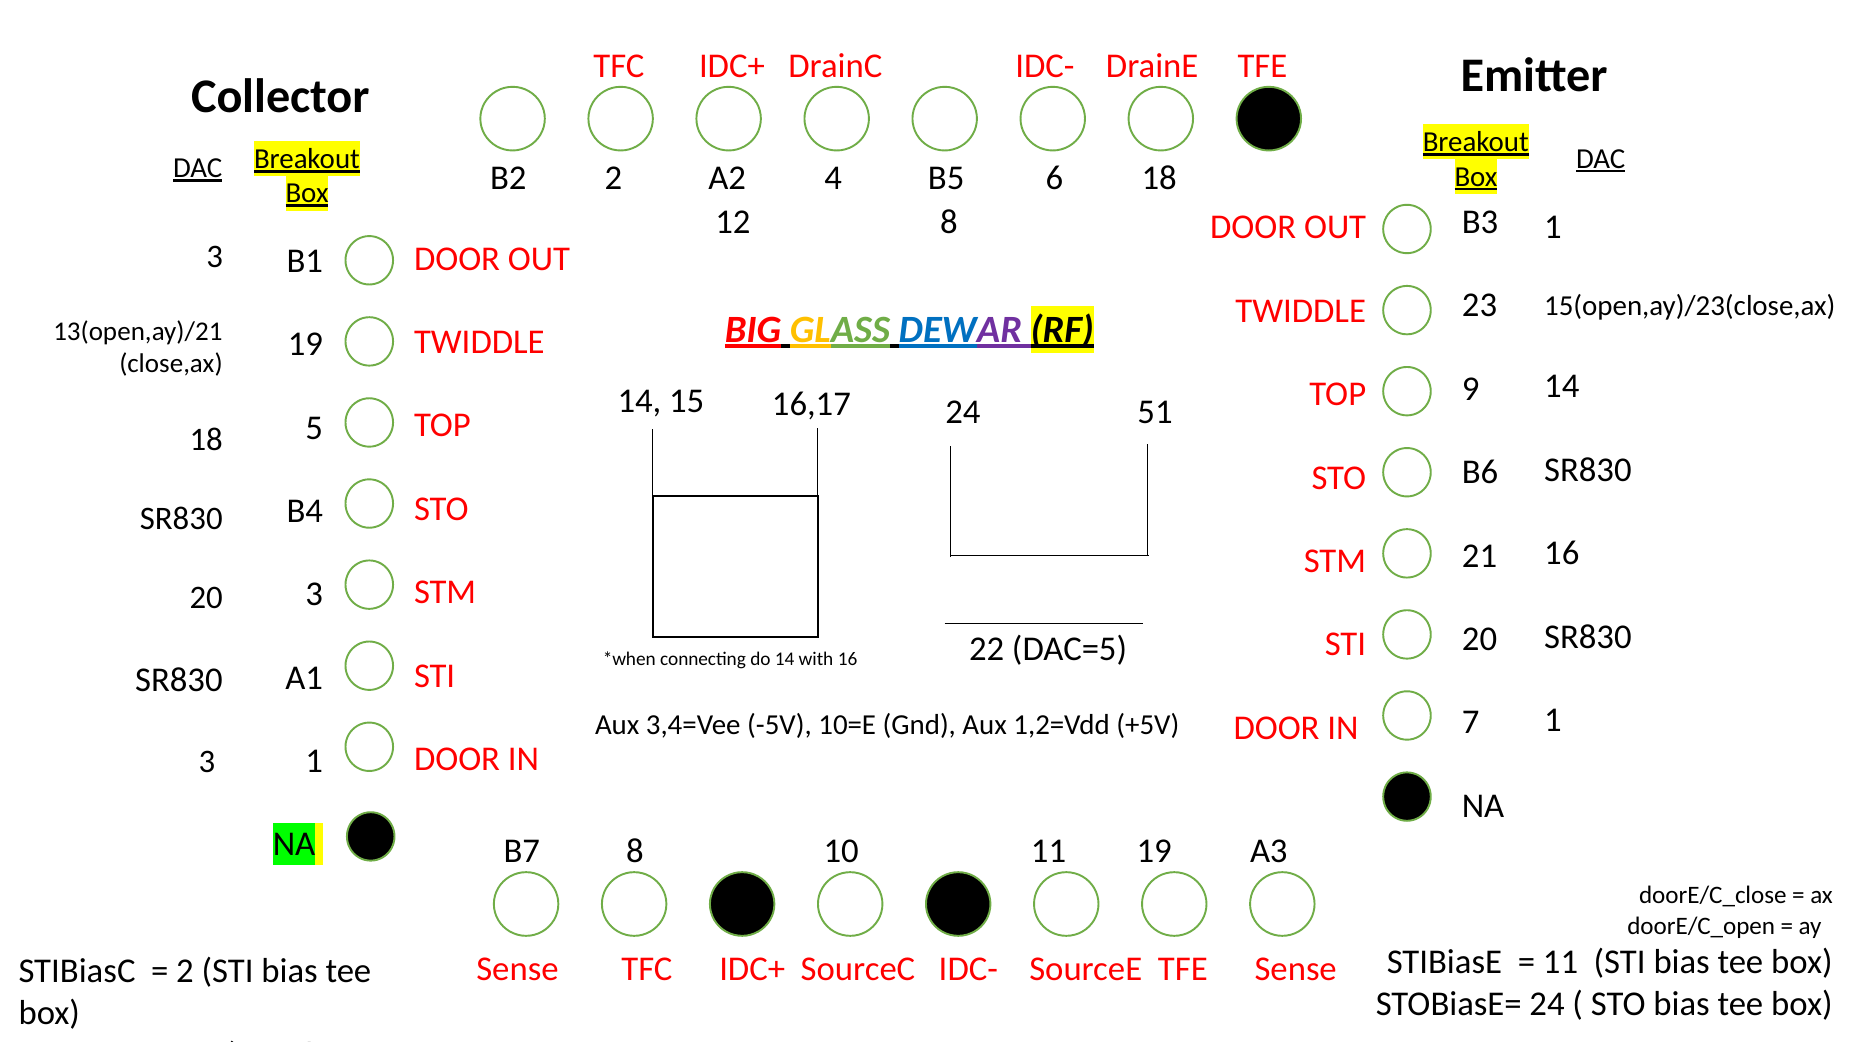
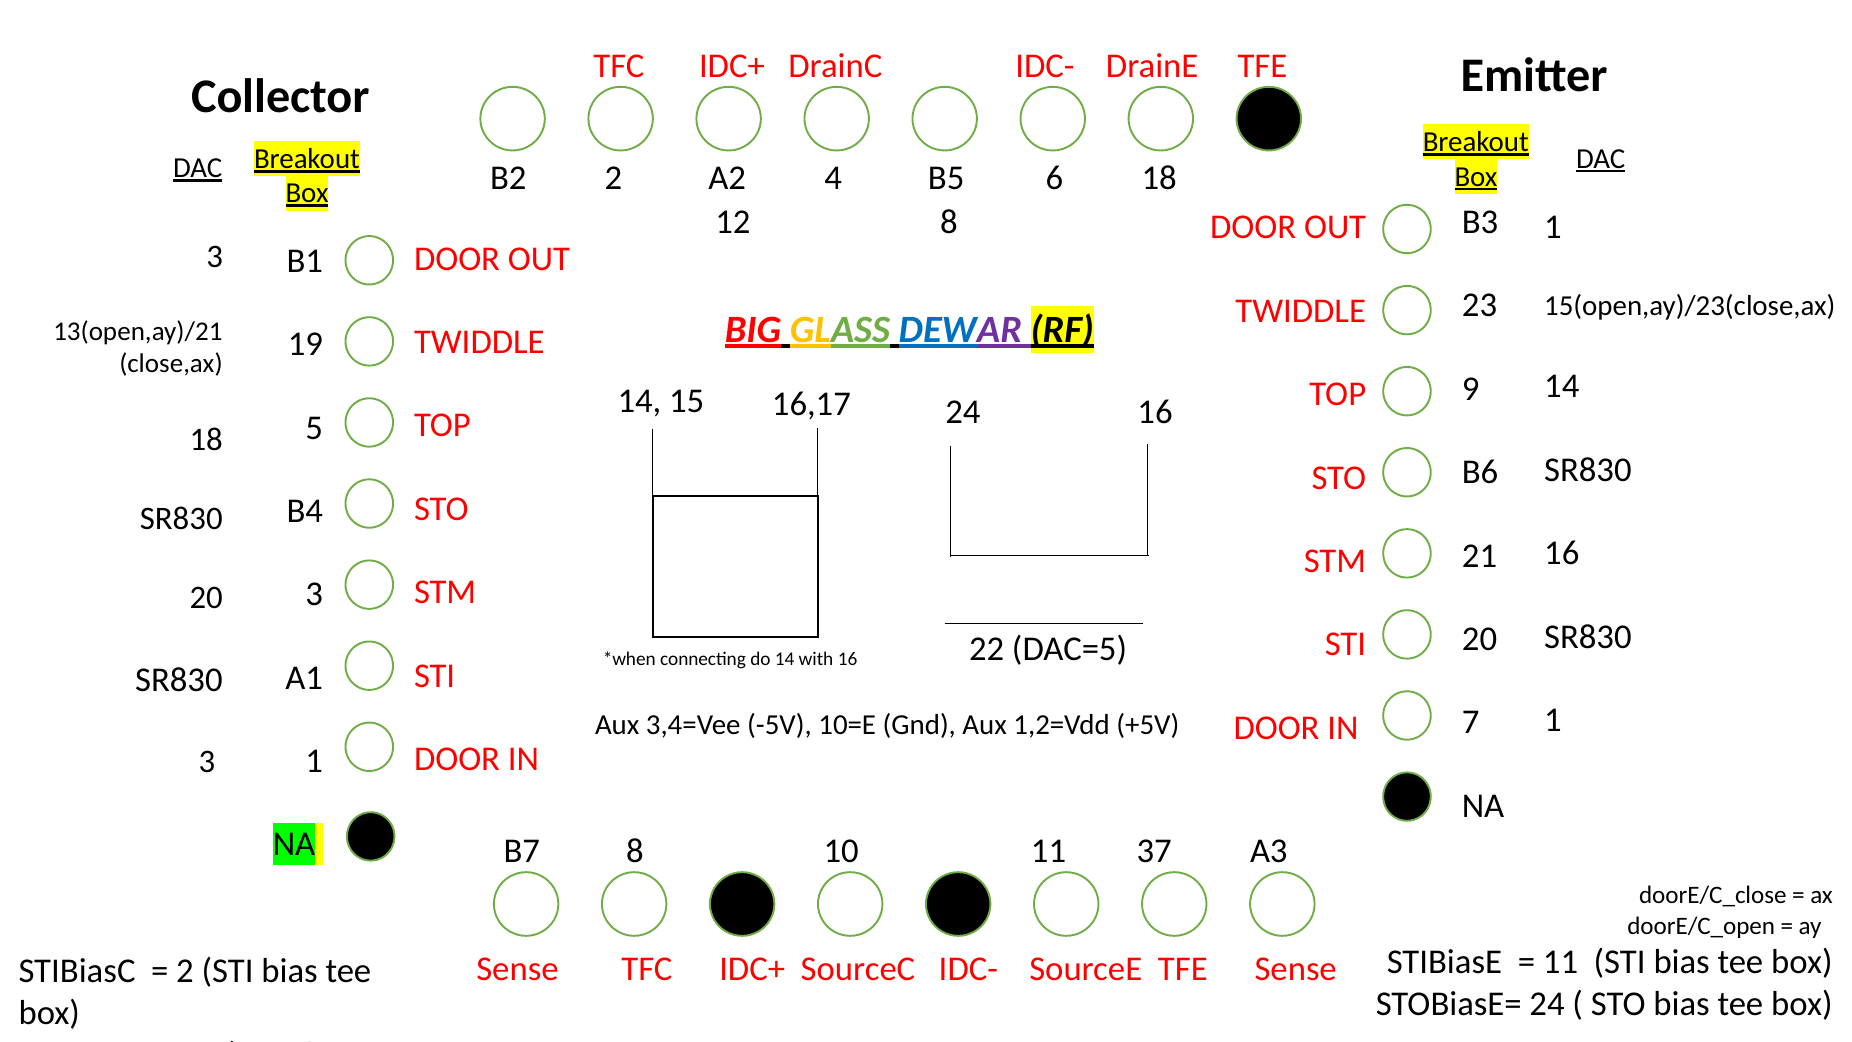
24 51: 51 -> 16
11 19: 19 -> 37
